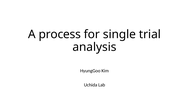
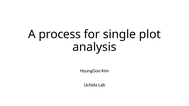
trial: trial -> plot
